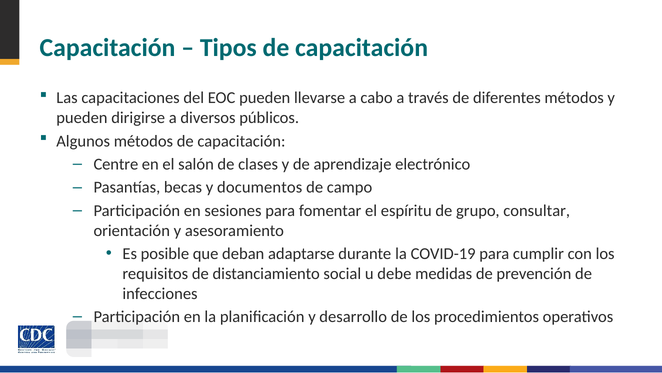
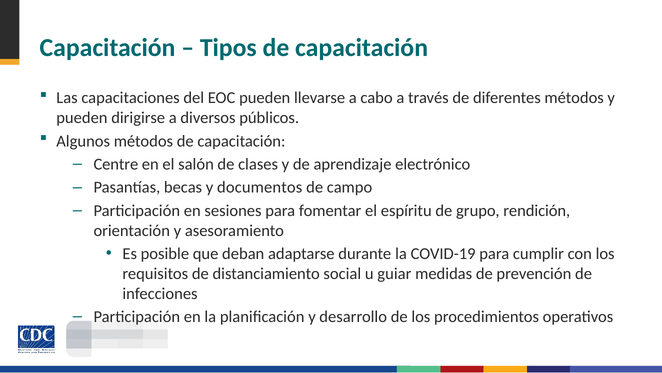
consultar: consultar -> rendición
debe: debe -> guiar
